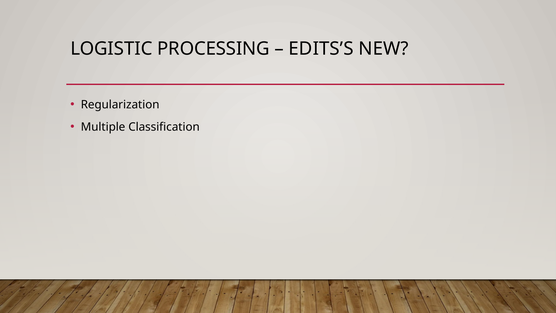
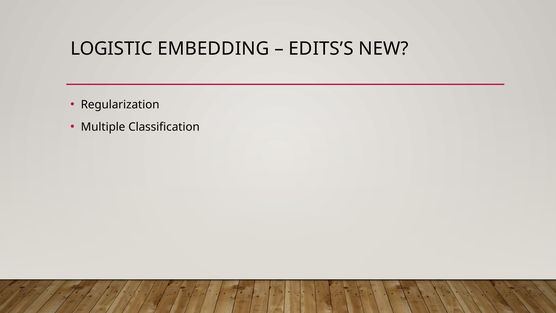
PROCESSING: PROCESSING -> EMBEDDING
